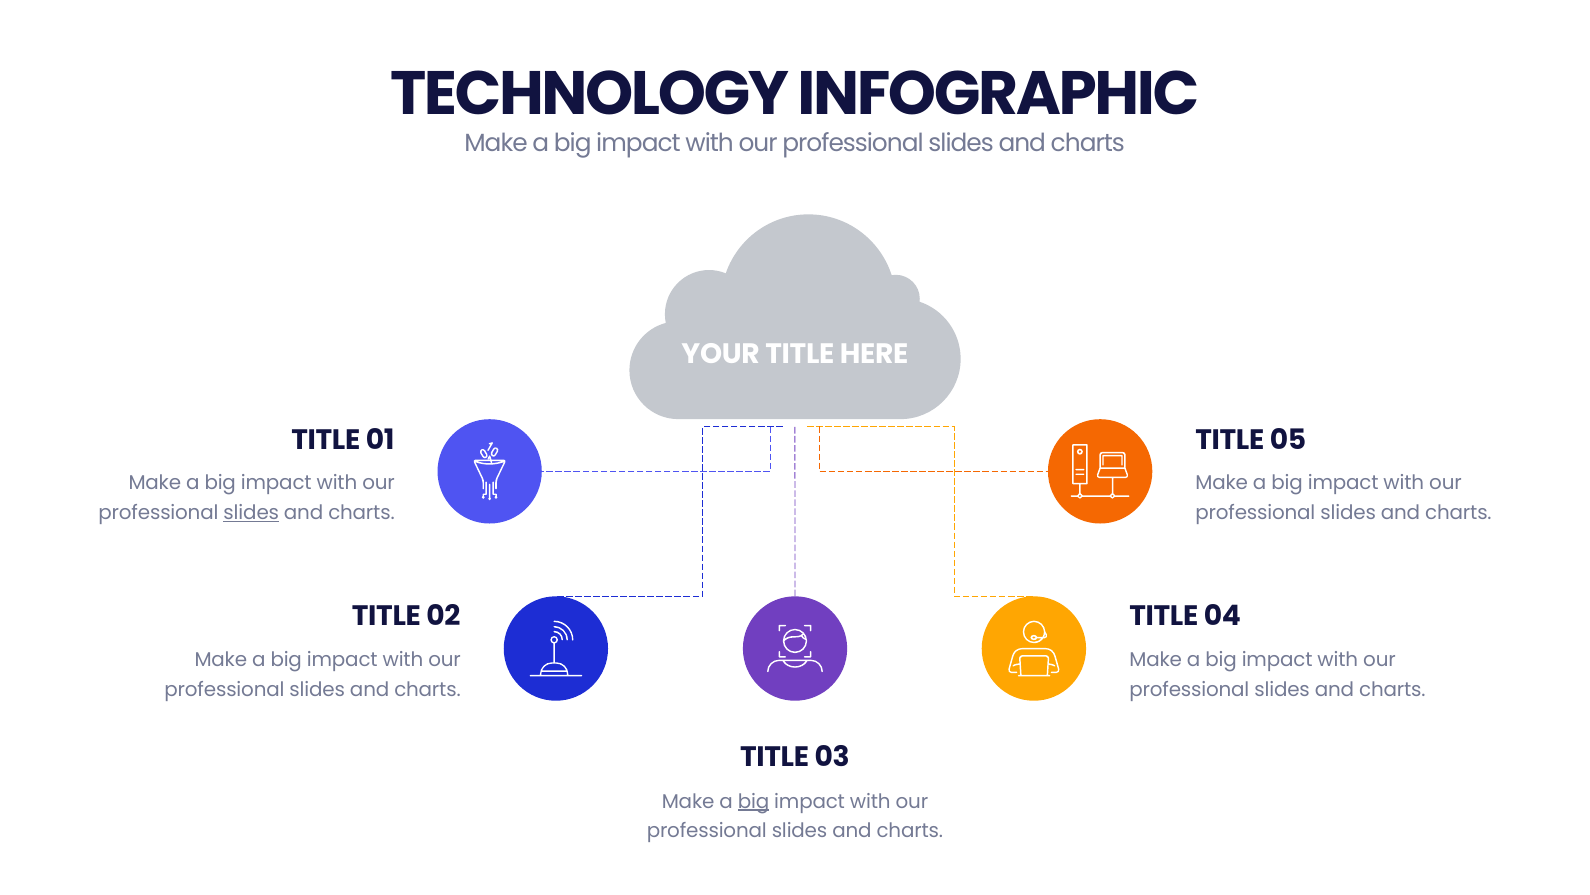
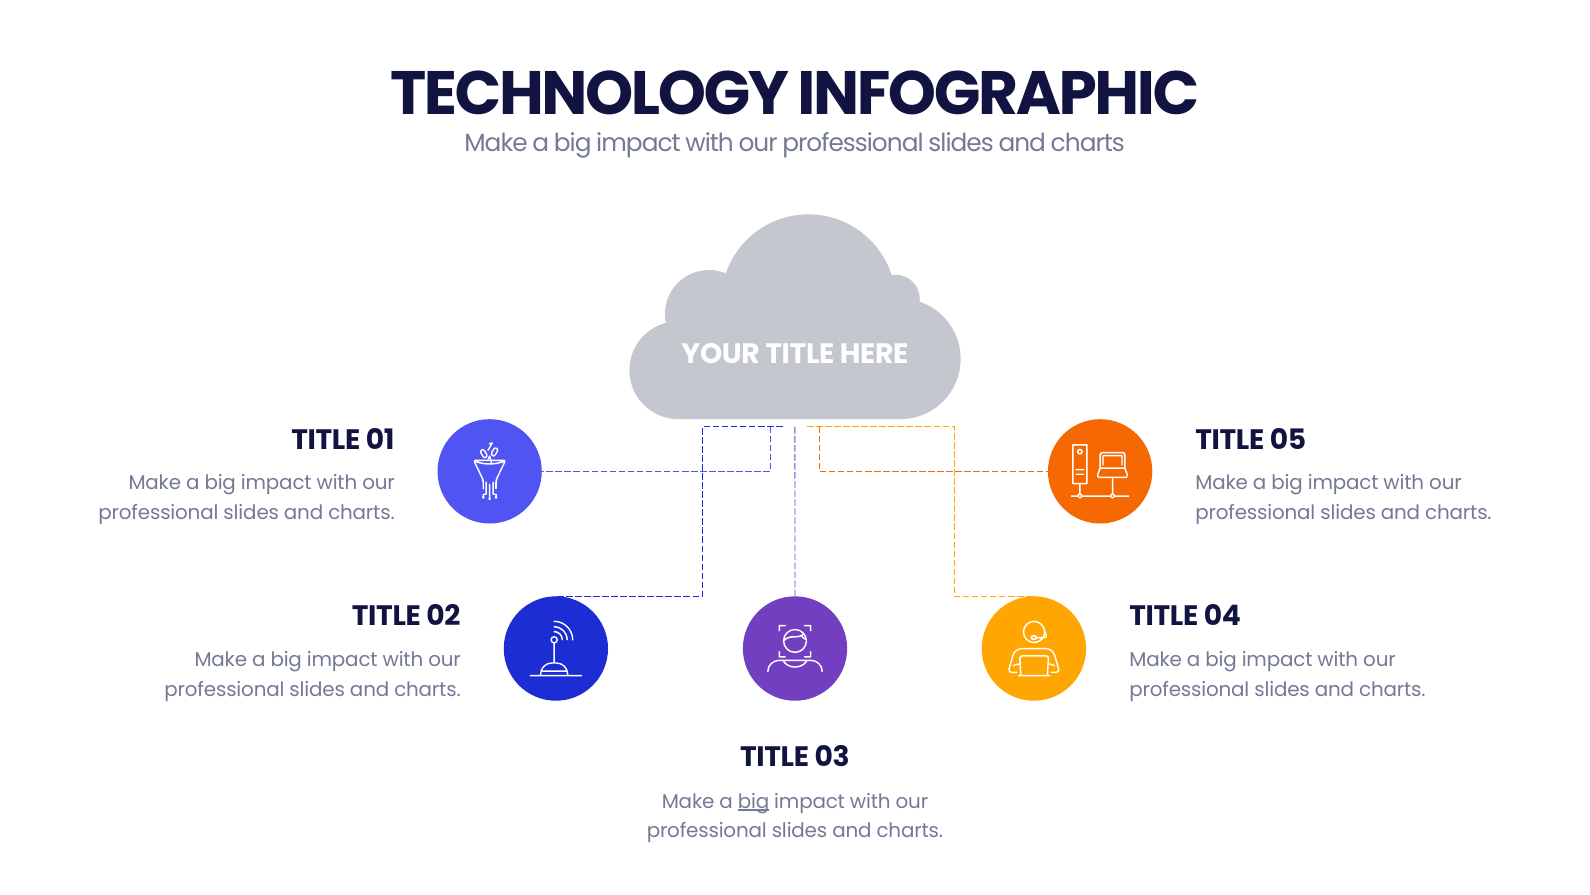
slides at (251, 513) underline: present -> none
